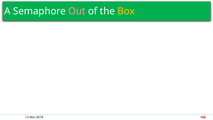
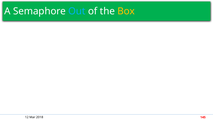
Out colour: pink -> light blue
